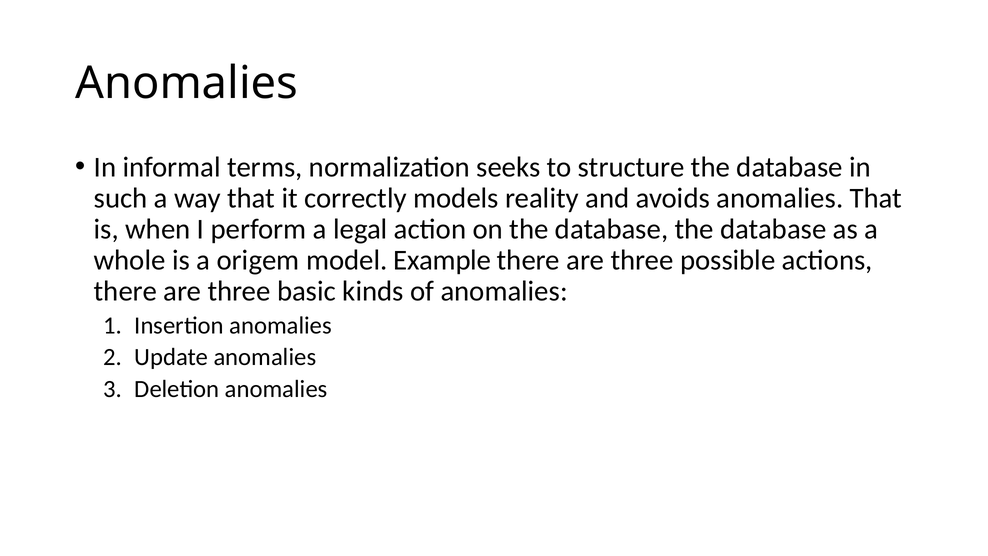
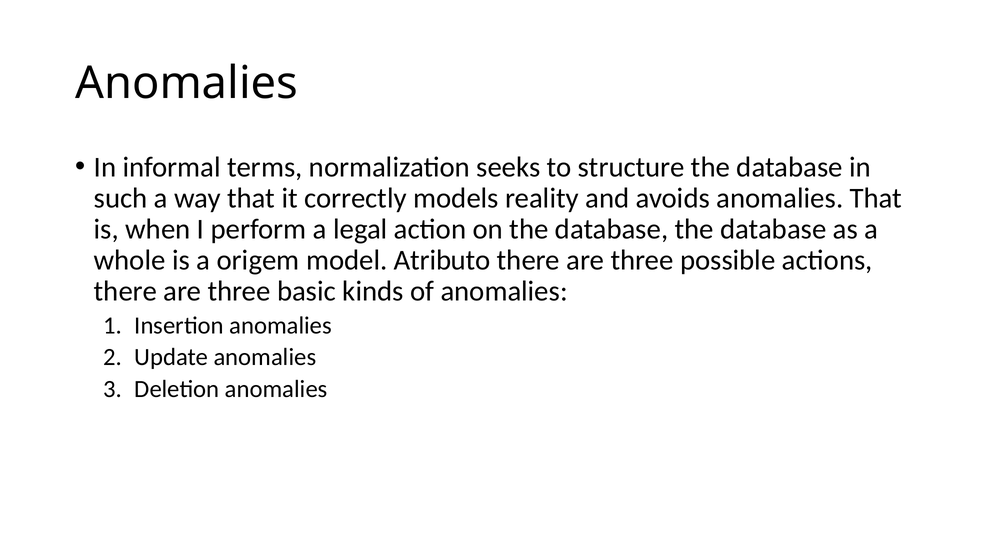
Example: Example -> Atributo
